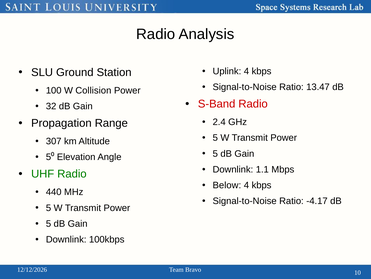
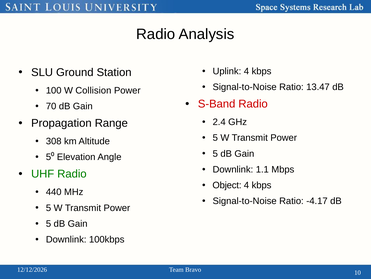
32: 32 -> 70
307: 307 -> 308
Below: Below -> Object
